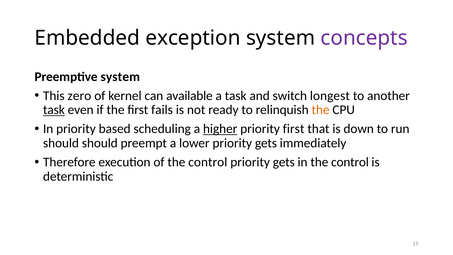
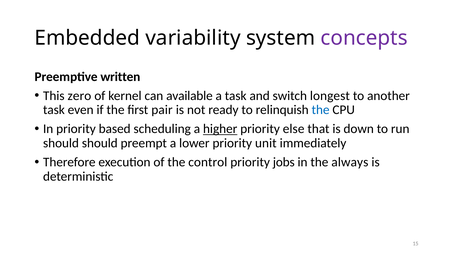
exception: exception -> variability
Preemptive system: system -> written
task at (54, 110) underline: present -> none
fails: fails -> pair
the at (321, 110) colour: orange -> blue
priority first: first -> else
lower priority gets: gets -> unit
gets at (284, 162): gets -> jobs
in the control: control -> always
